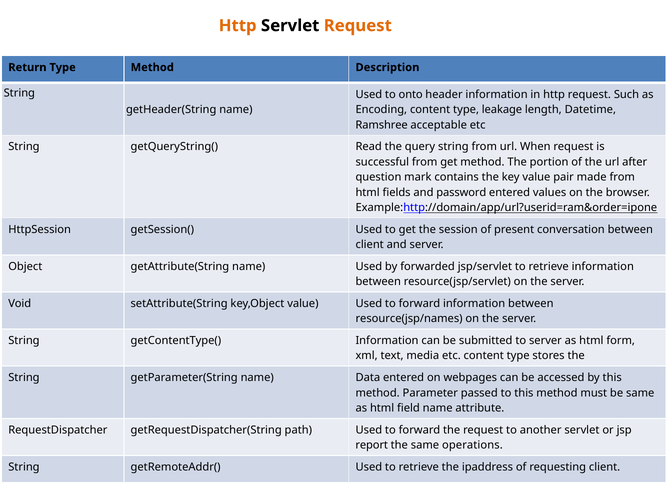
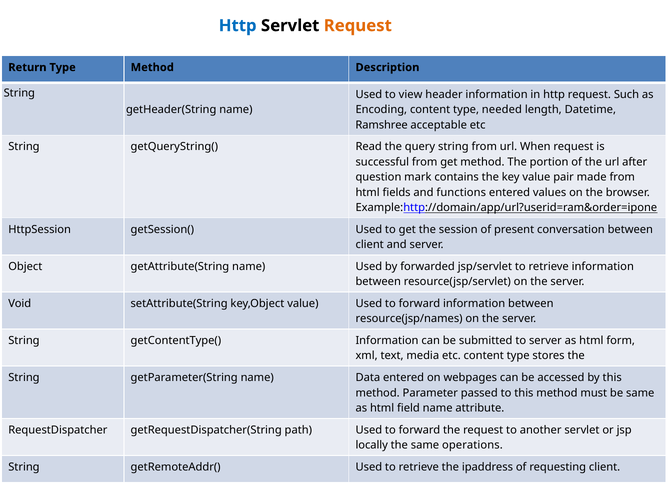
Http at (238, 26) colour: orange -> blue
onto: onto -> view
leakage: leakage -> needed
password: password -> functions
report: report -> locally
